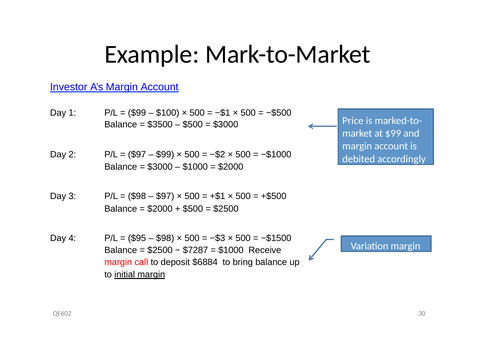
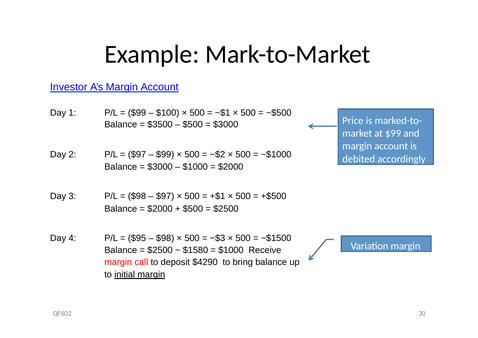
$7287: $7287 -> $1580
$6884: $6884 -> $4290
